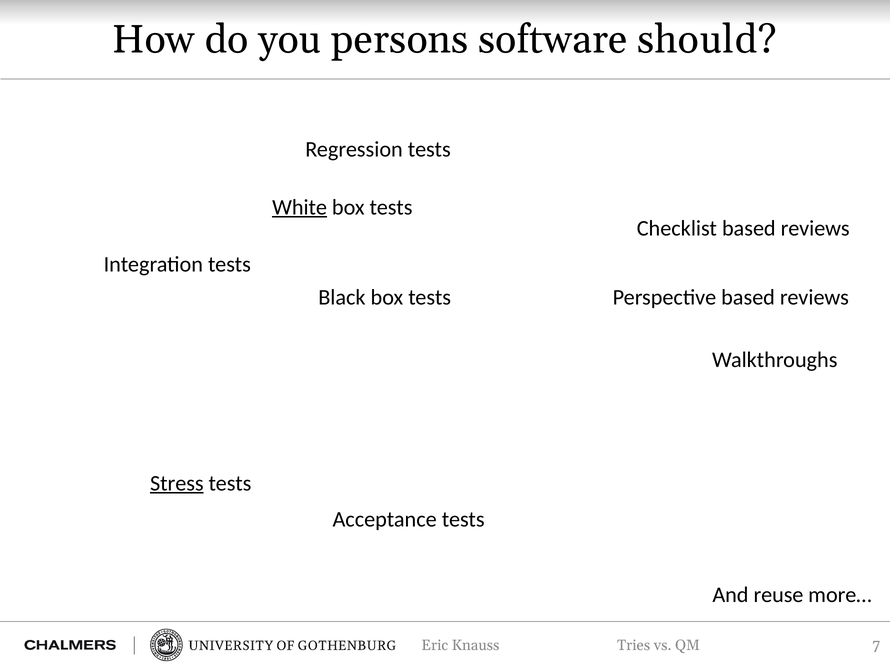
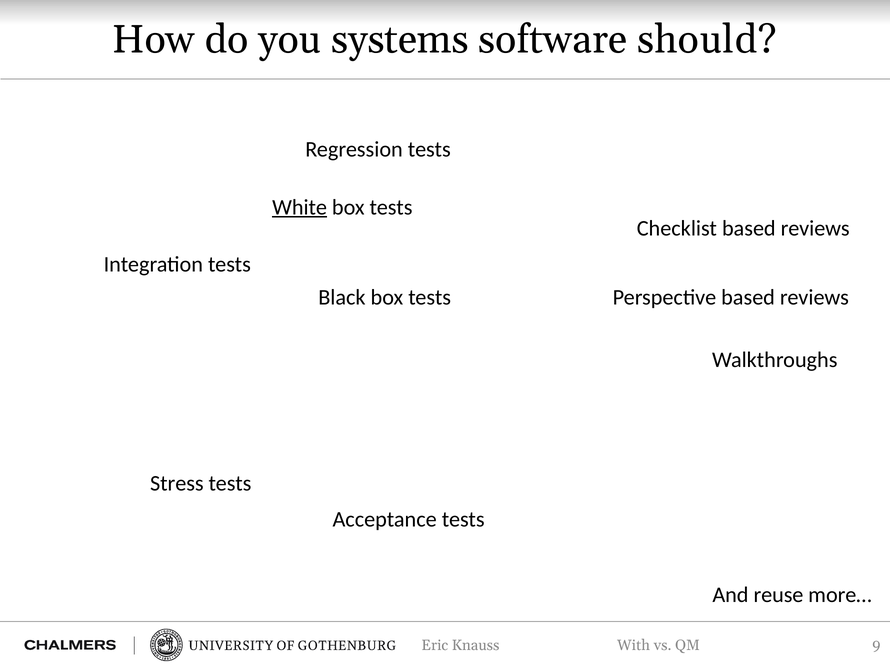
persons: persons -> systems
Stress underline: present -> none
Tries: Tries -> With
7: 7 -> 9
